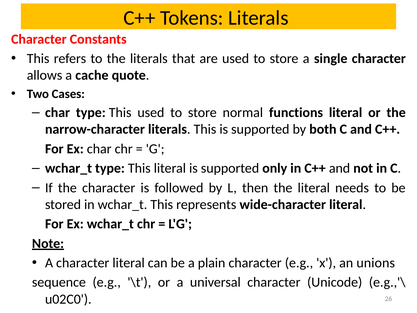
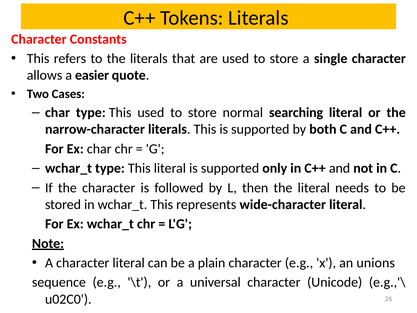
cache: cache -> easier
functions: functions -> searching
